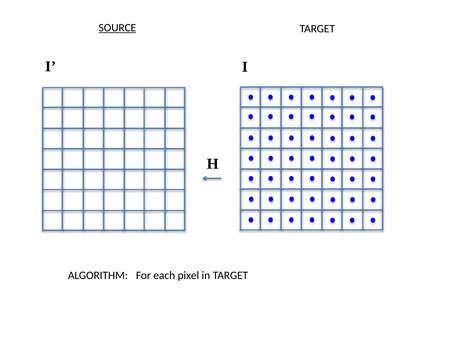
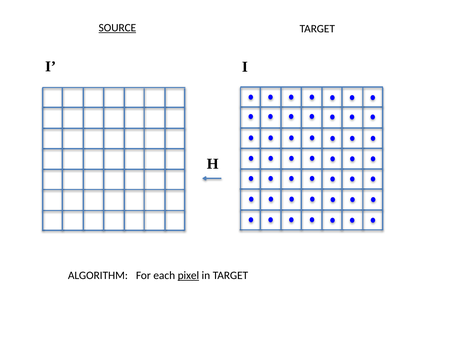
pixel underline: none -> present
